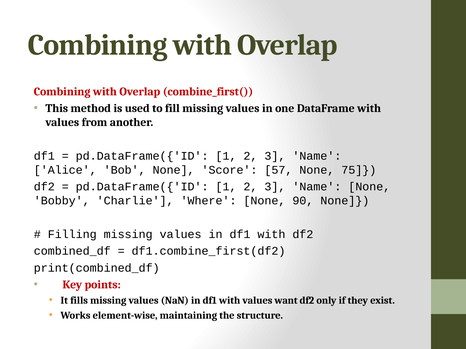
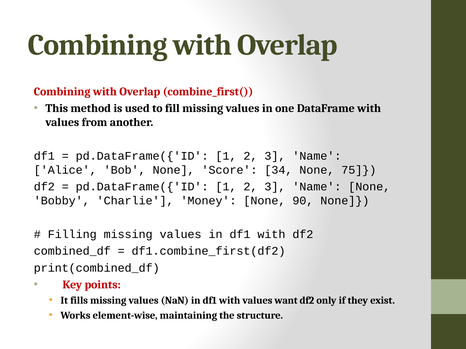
57: 57 -> 34
Where: Where -> Money
